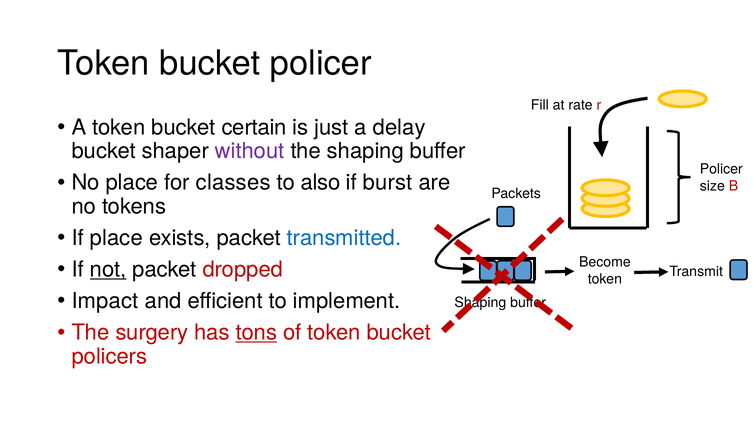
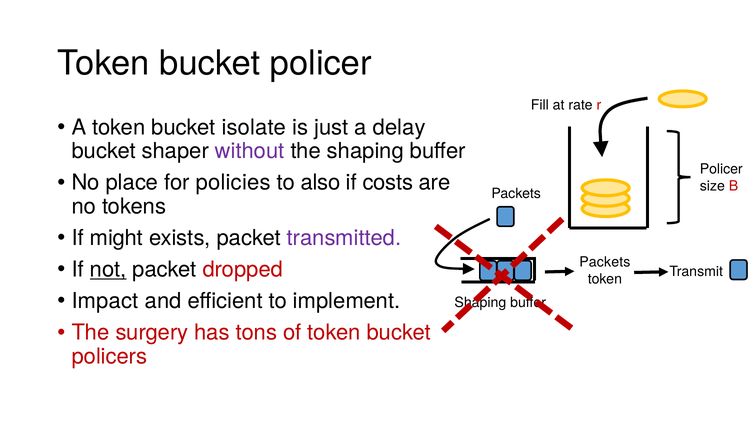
certain: certain -> isolate
classes: classes -> policies
burst: burst -> costs
If place: place -> might
transmitted colour: blue -> purple
Become at (605, 262): Become -> Packets
tons underline: present -> none
